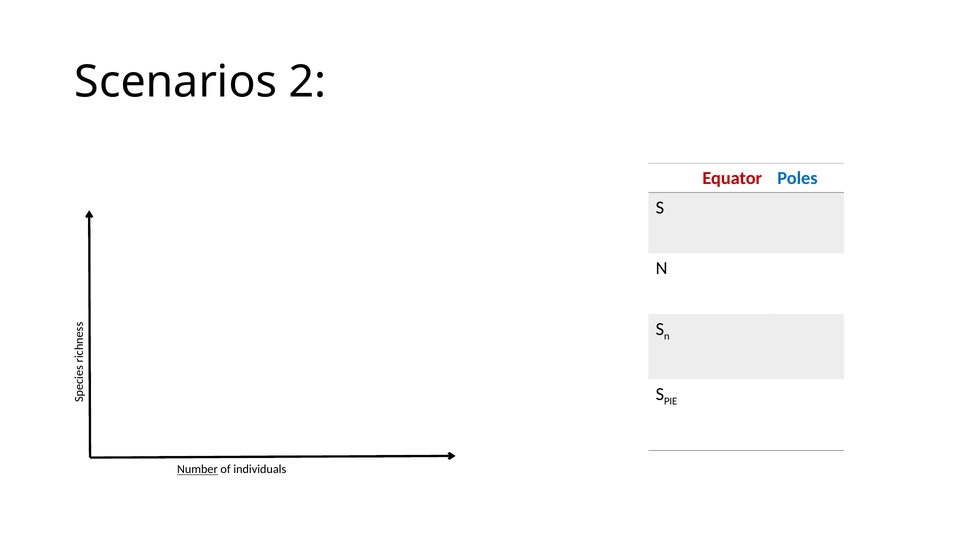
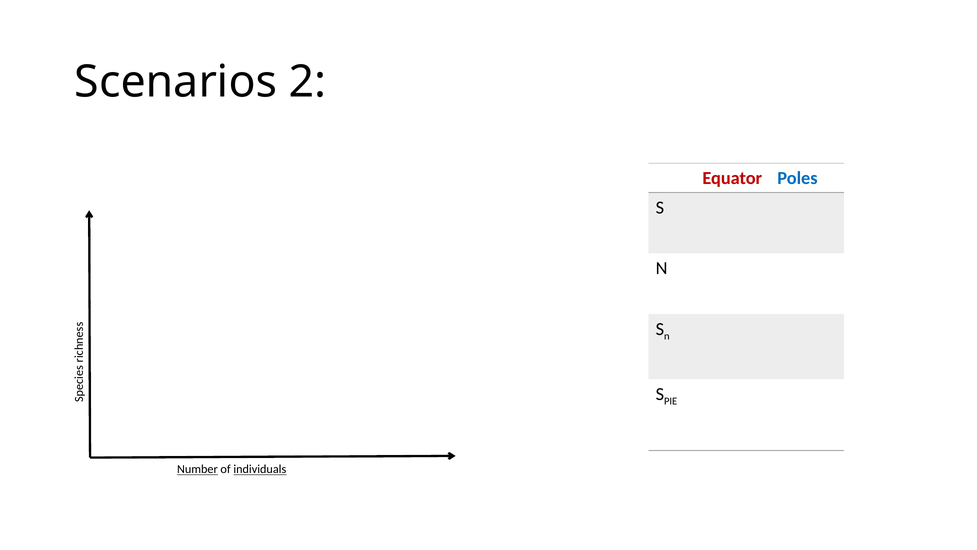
individuals underline: none -> present
